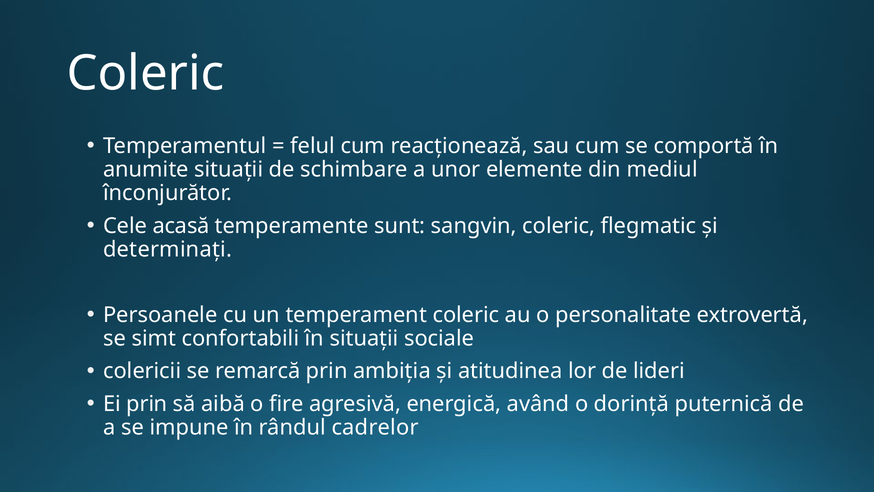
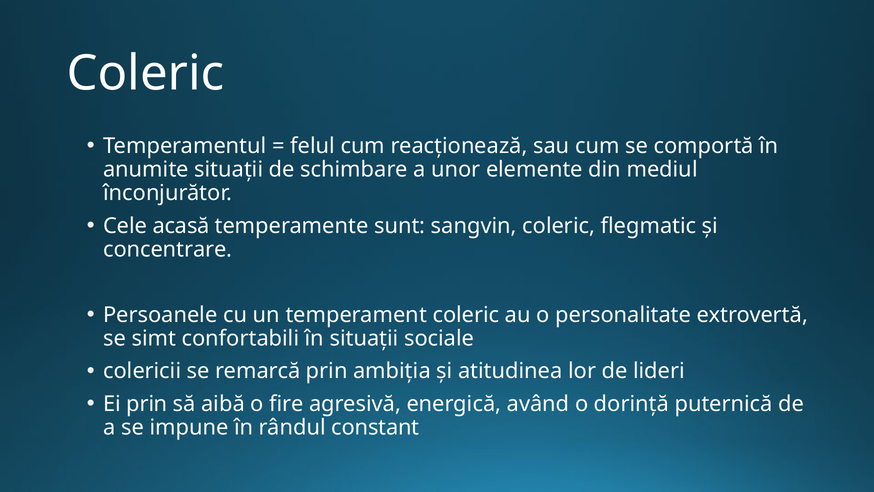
determinați: determinați -> concentrare
cadrelor: cadrelor -> constant
